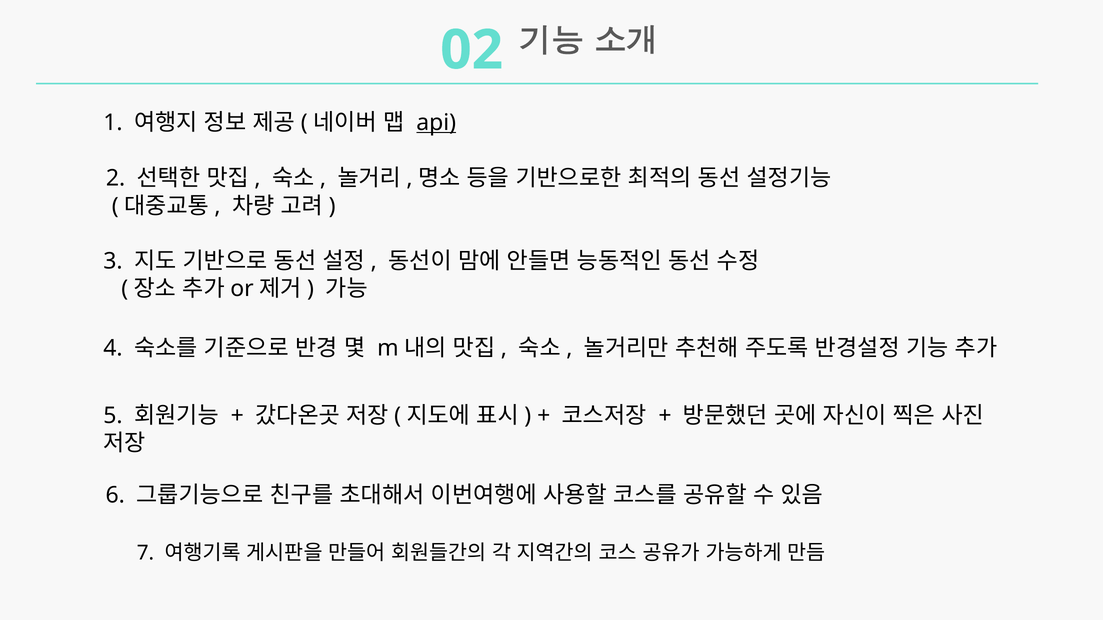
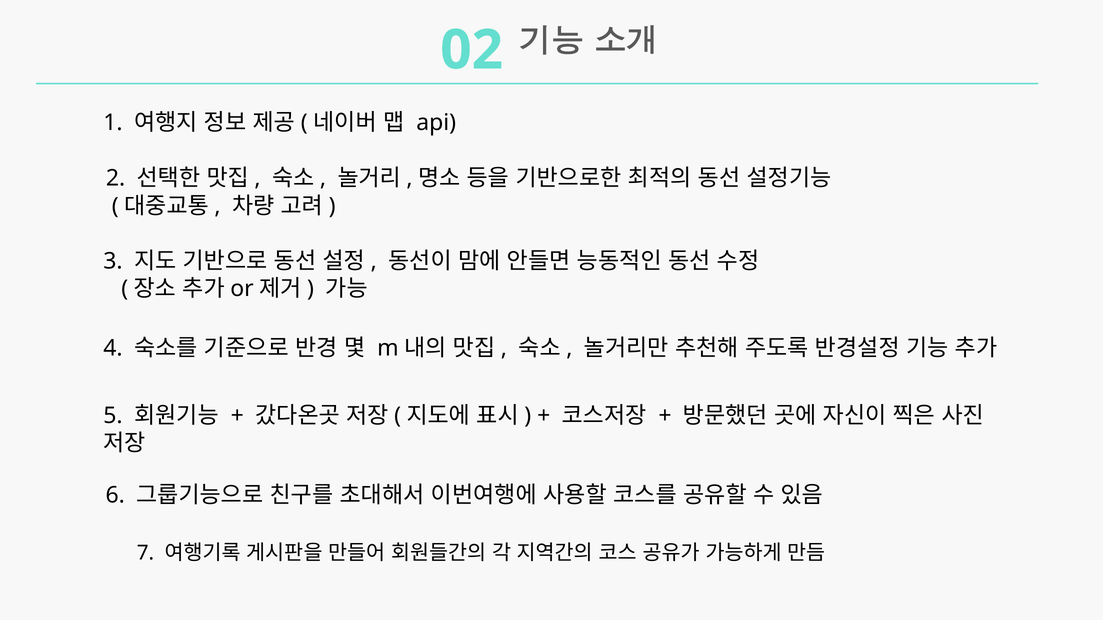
api underline: present -> none
